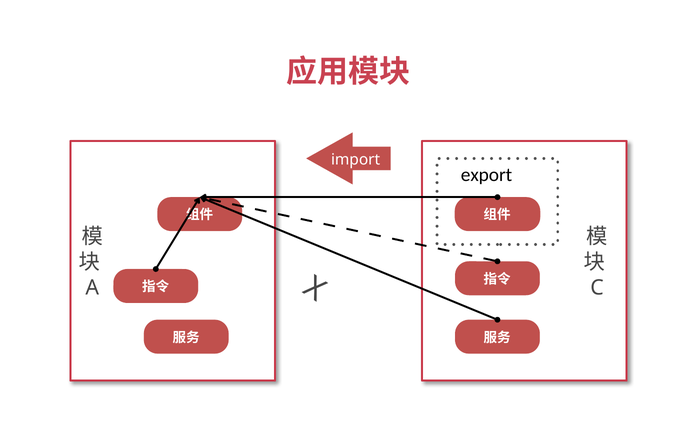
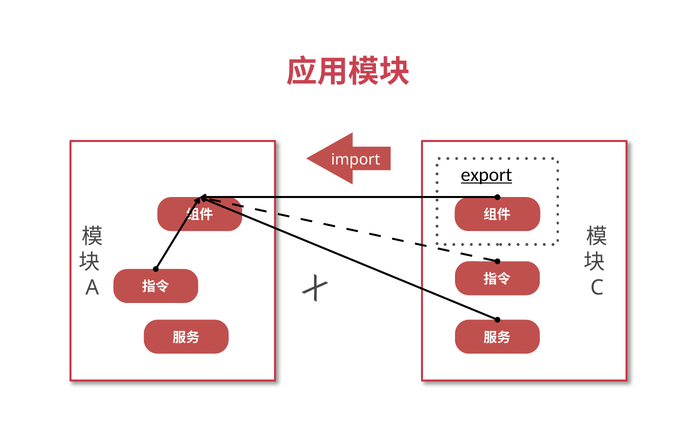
export underline: none -> present
